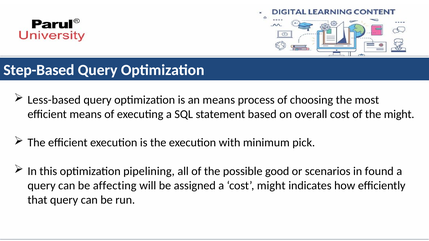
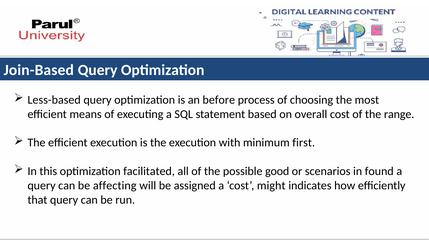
Step-Based: Step-Based -> Join-Based
an means: means -> before
the might: might -> range
pick: pick -> first
pipelining: pipelining -> facilitated
